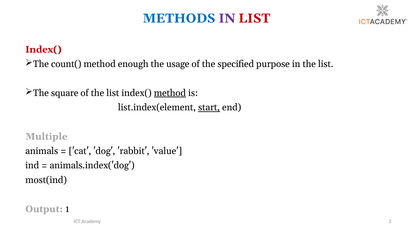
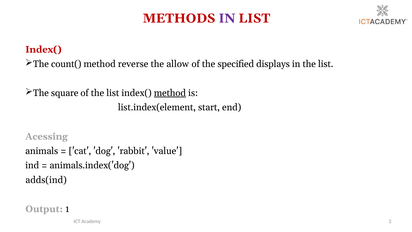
METHODS colour: blue -> red
enough: enough -> reverse
usage: usage -> allow
purpose: purpose -> displays
start underline: present -> none
Multiple: Multiple -> Acessing
most(ind: most(ind -> adds(ind
